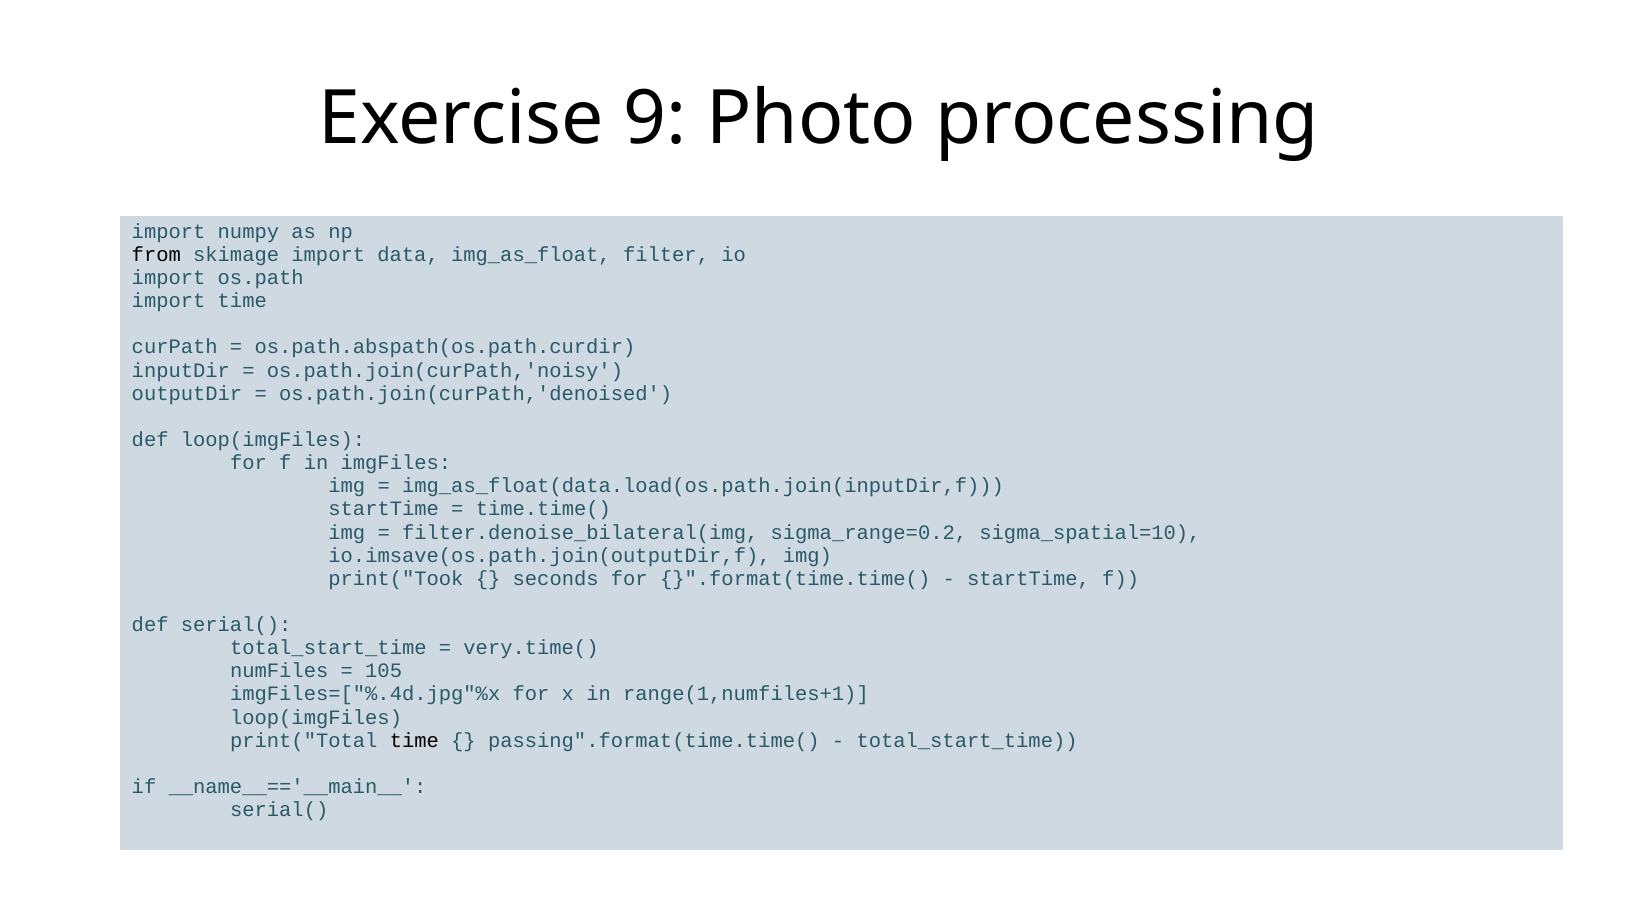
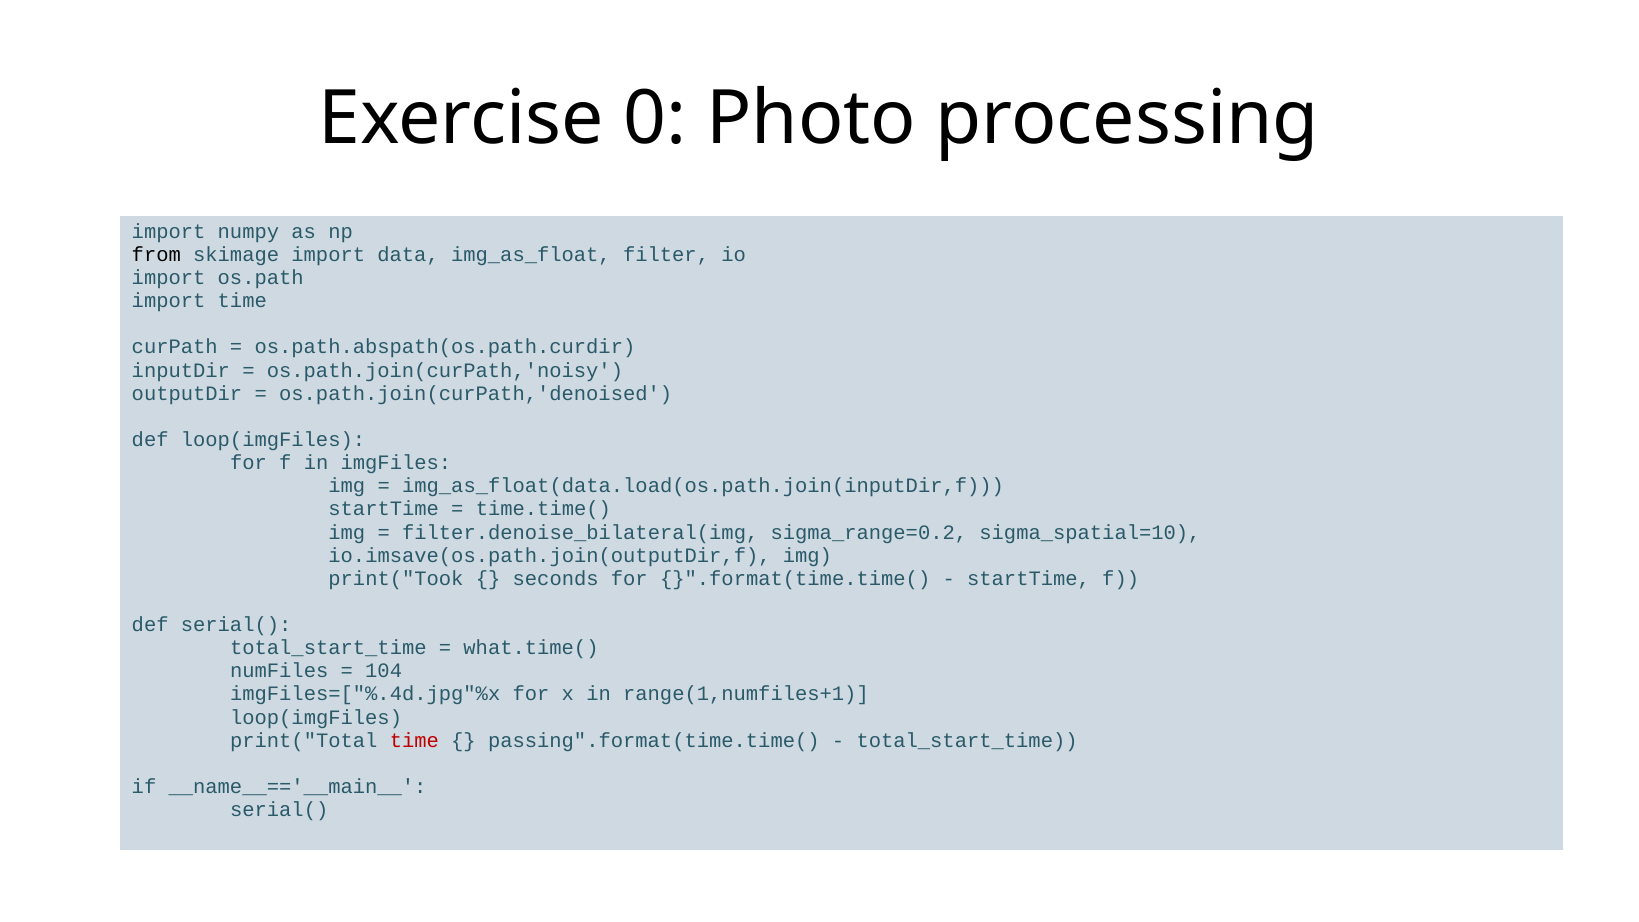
9: 9 -> 0
very.time(: very.time( -> what.time(
105: 105 -> 104
time at (414, 740) colour: black -> red
